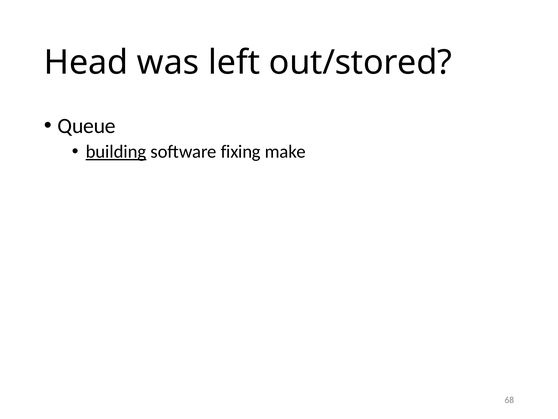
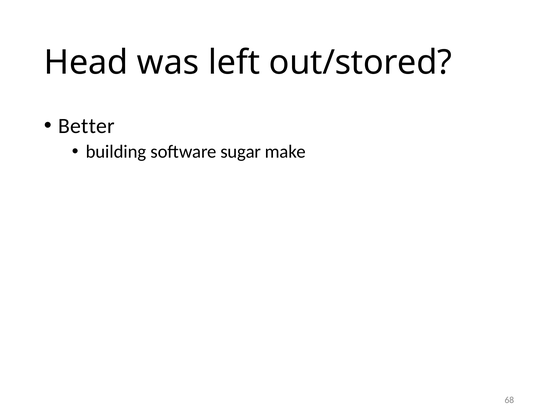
Queue: Queue -> Better
building underline: present -> none
fixing: fixing -> sugar
